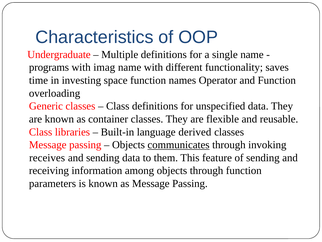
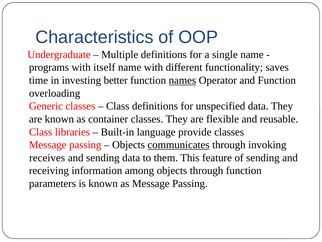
imag: imag -> itself
space: space -> better
names underline: none -> present
derived: derived -> provide
